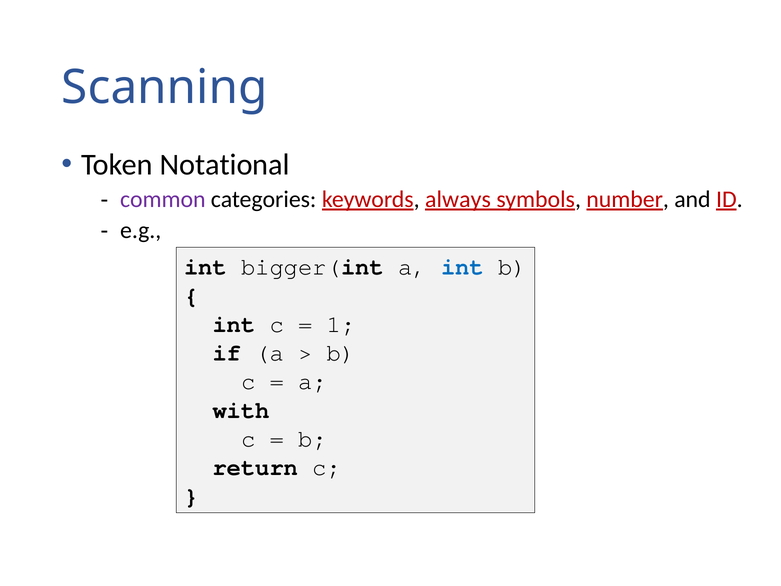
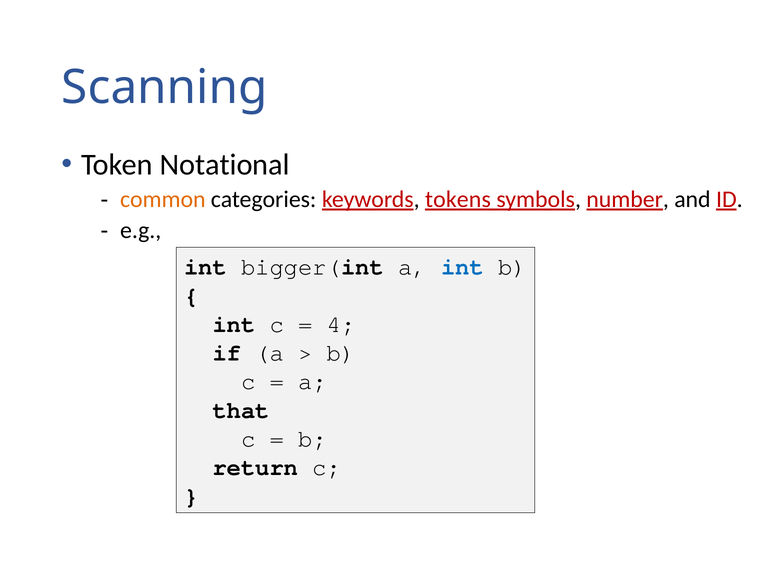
common colour: purple -> orange
always: always -> tokens
1: 1 -> 4
with: with -> that
